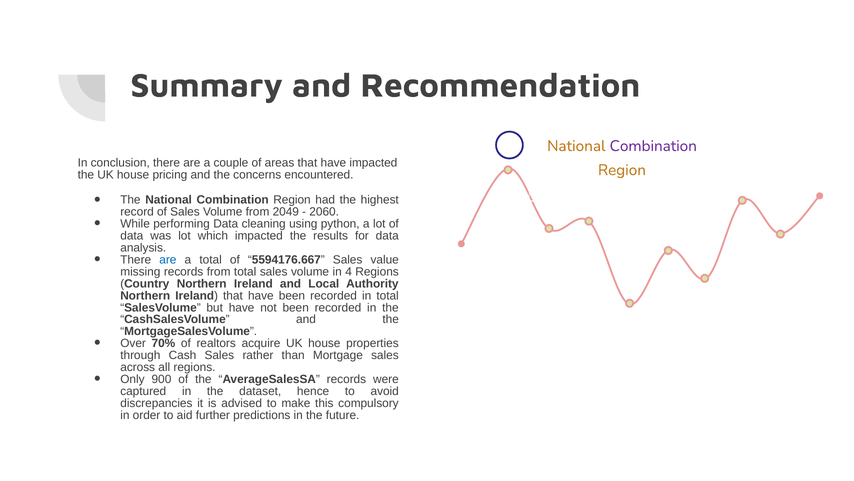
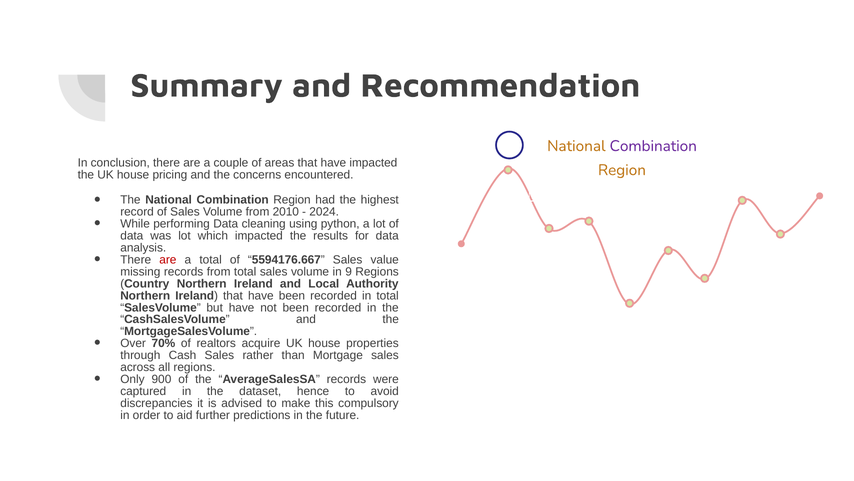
2049: 2049 -> 2010
2060: 2060 -> 2024
are at (168, 259) colour: blue -> red
4: 4 -> 9
